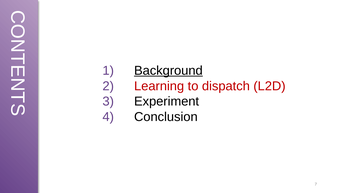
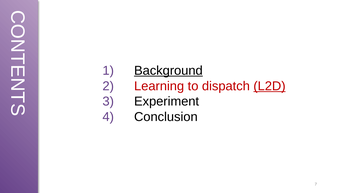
L2D underline: none -> present
